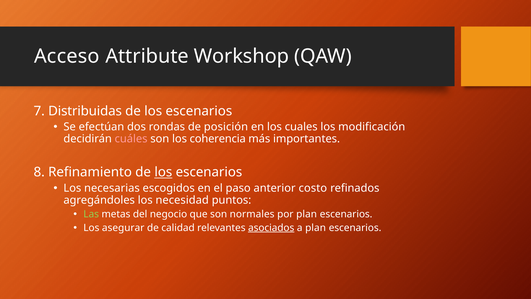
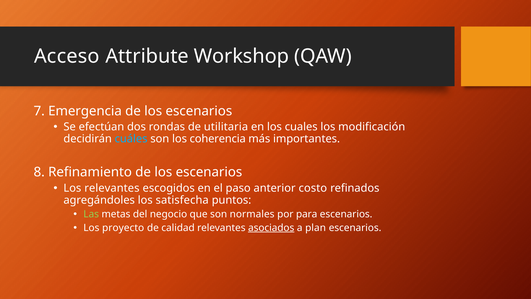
Distribuidas: Distribuidas -> Emergencia
posición: posición -> utilitaria
cuáles colour: pink -> light blue
los at (163, 172) underline: present -> none
Los necesarias: necesarias -> relevantes
necesidad: necesidad -> satisfecha
por plan: plan -> para
asegurar: asegurar -> proyecto
